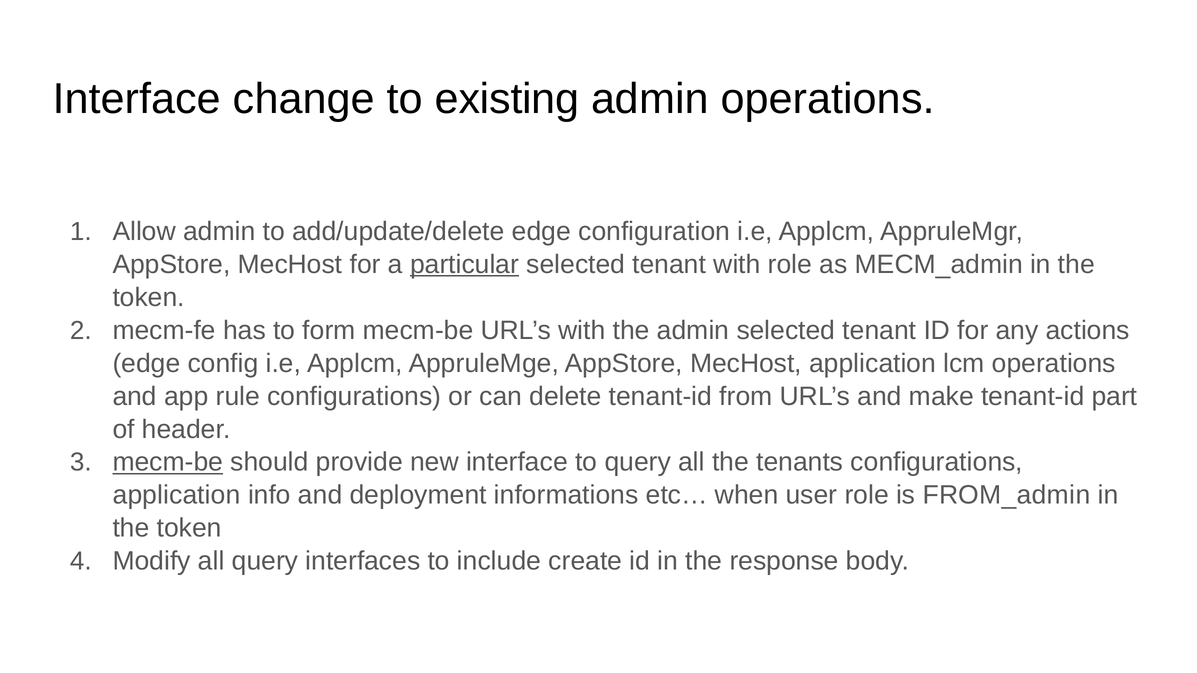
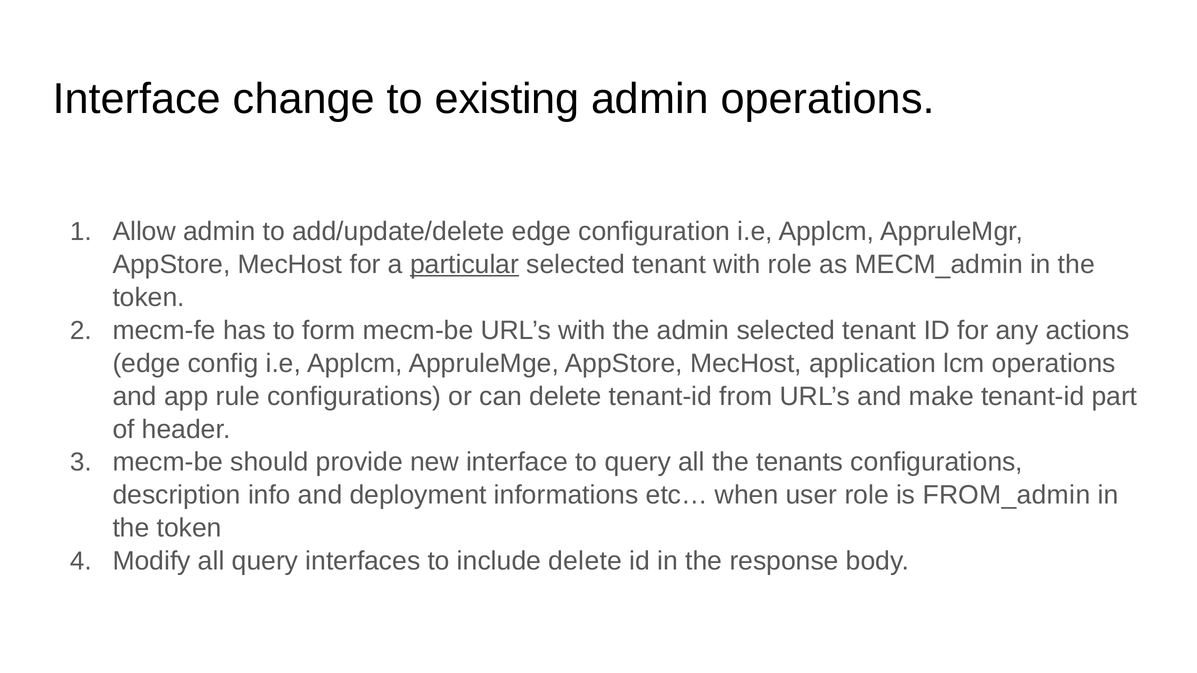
mecm-be at (168, 462) underline: present -> none
application at (177, 495): application -> description
include create: create -> delete
